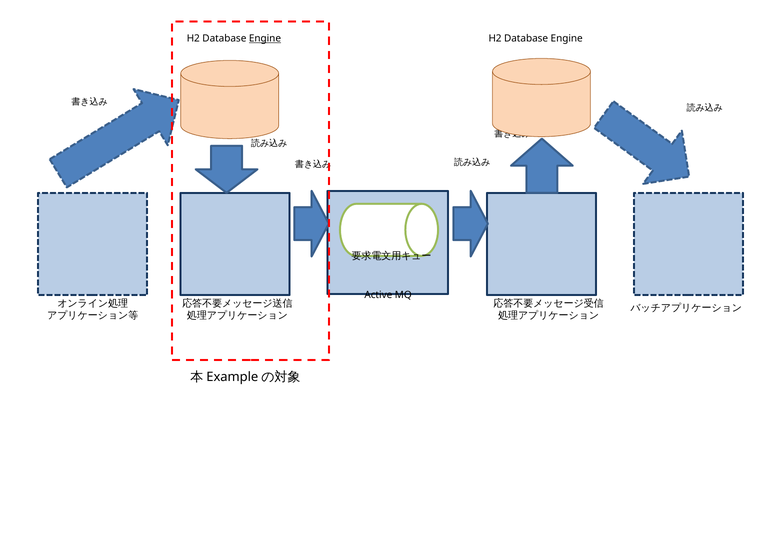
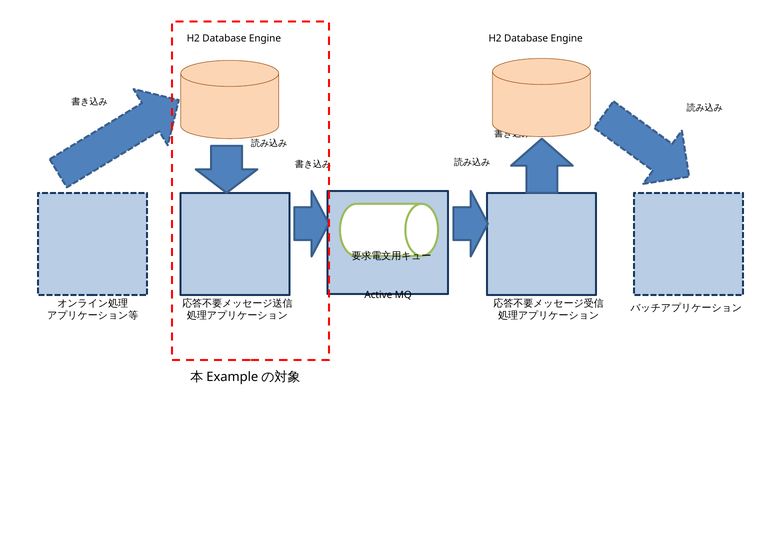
Engine at (265, 38) underline: present -> none
